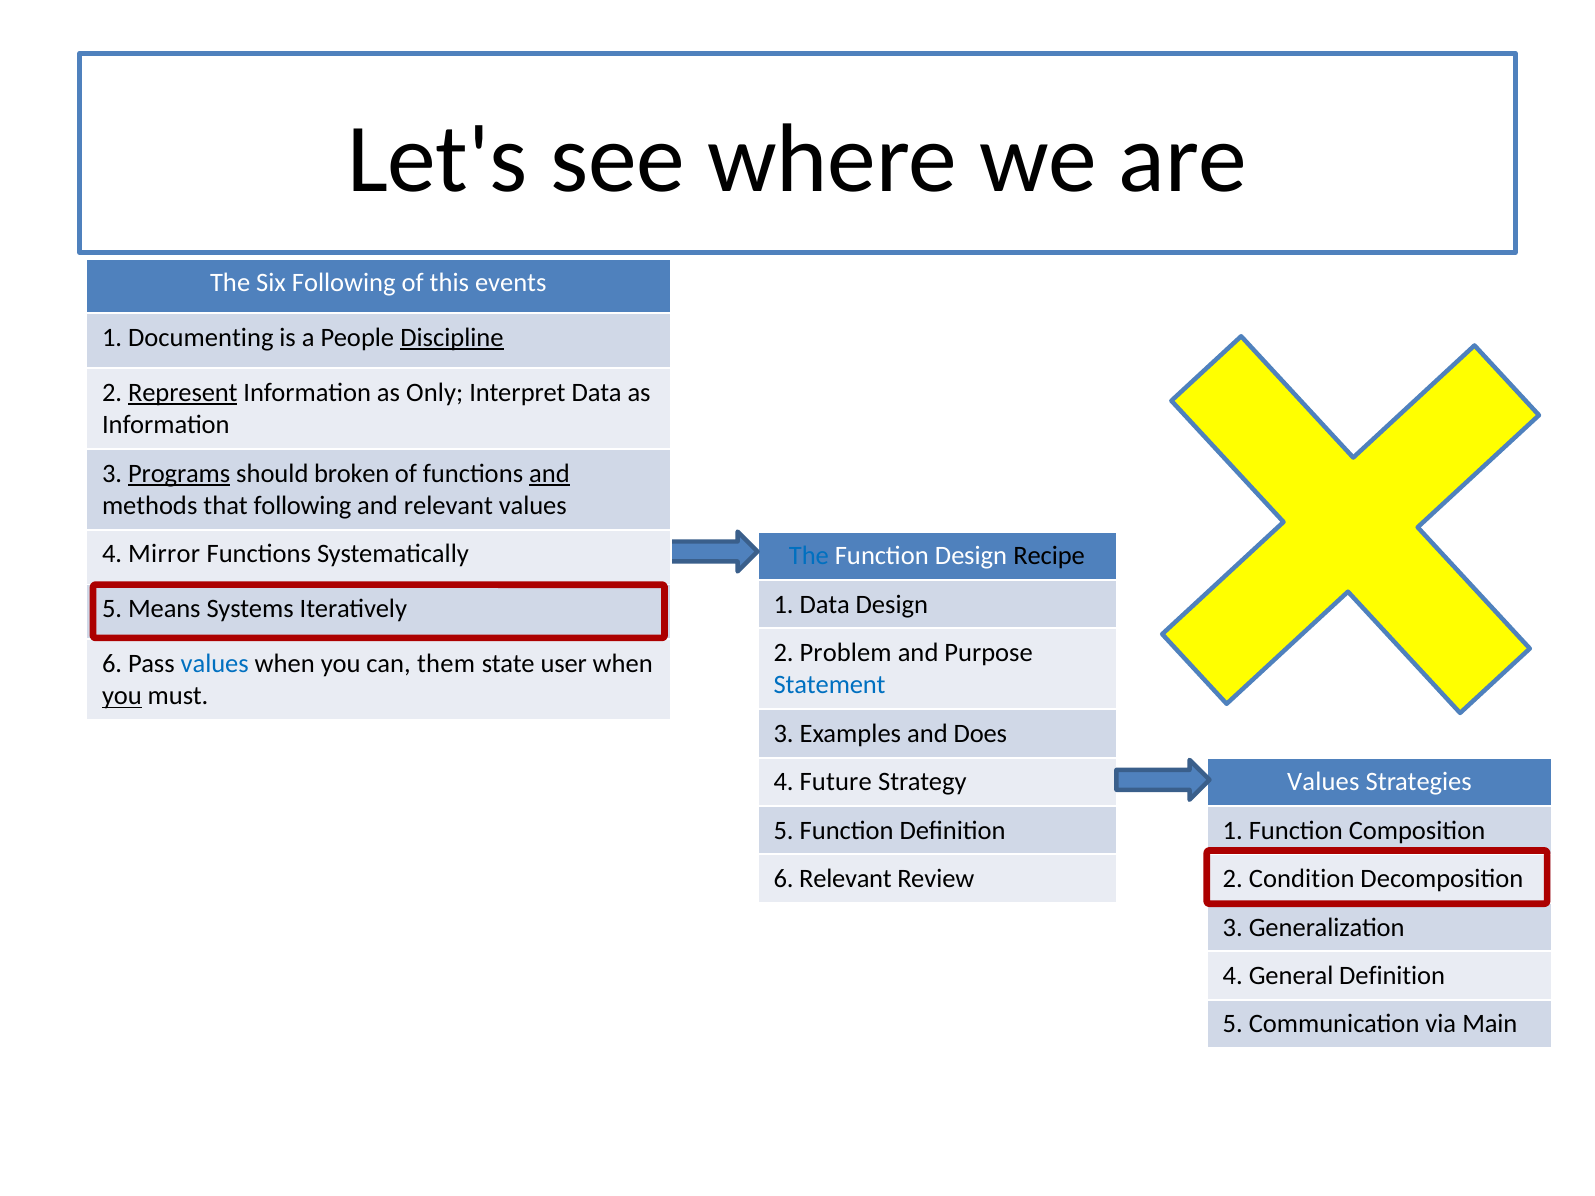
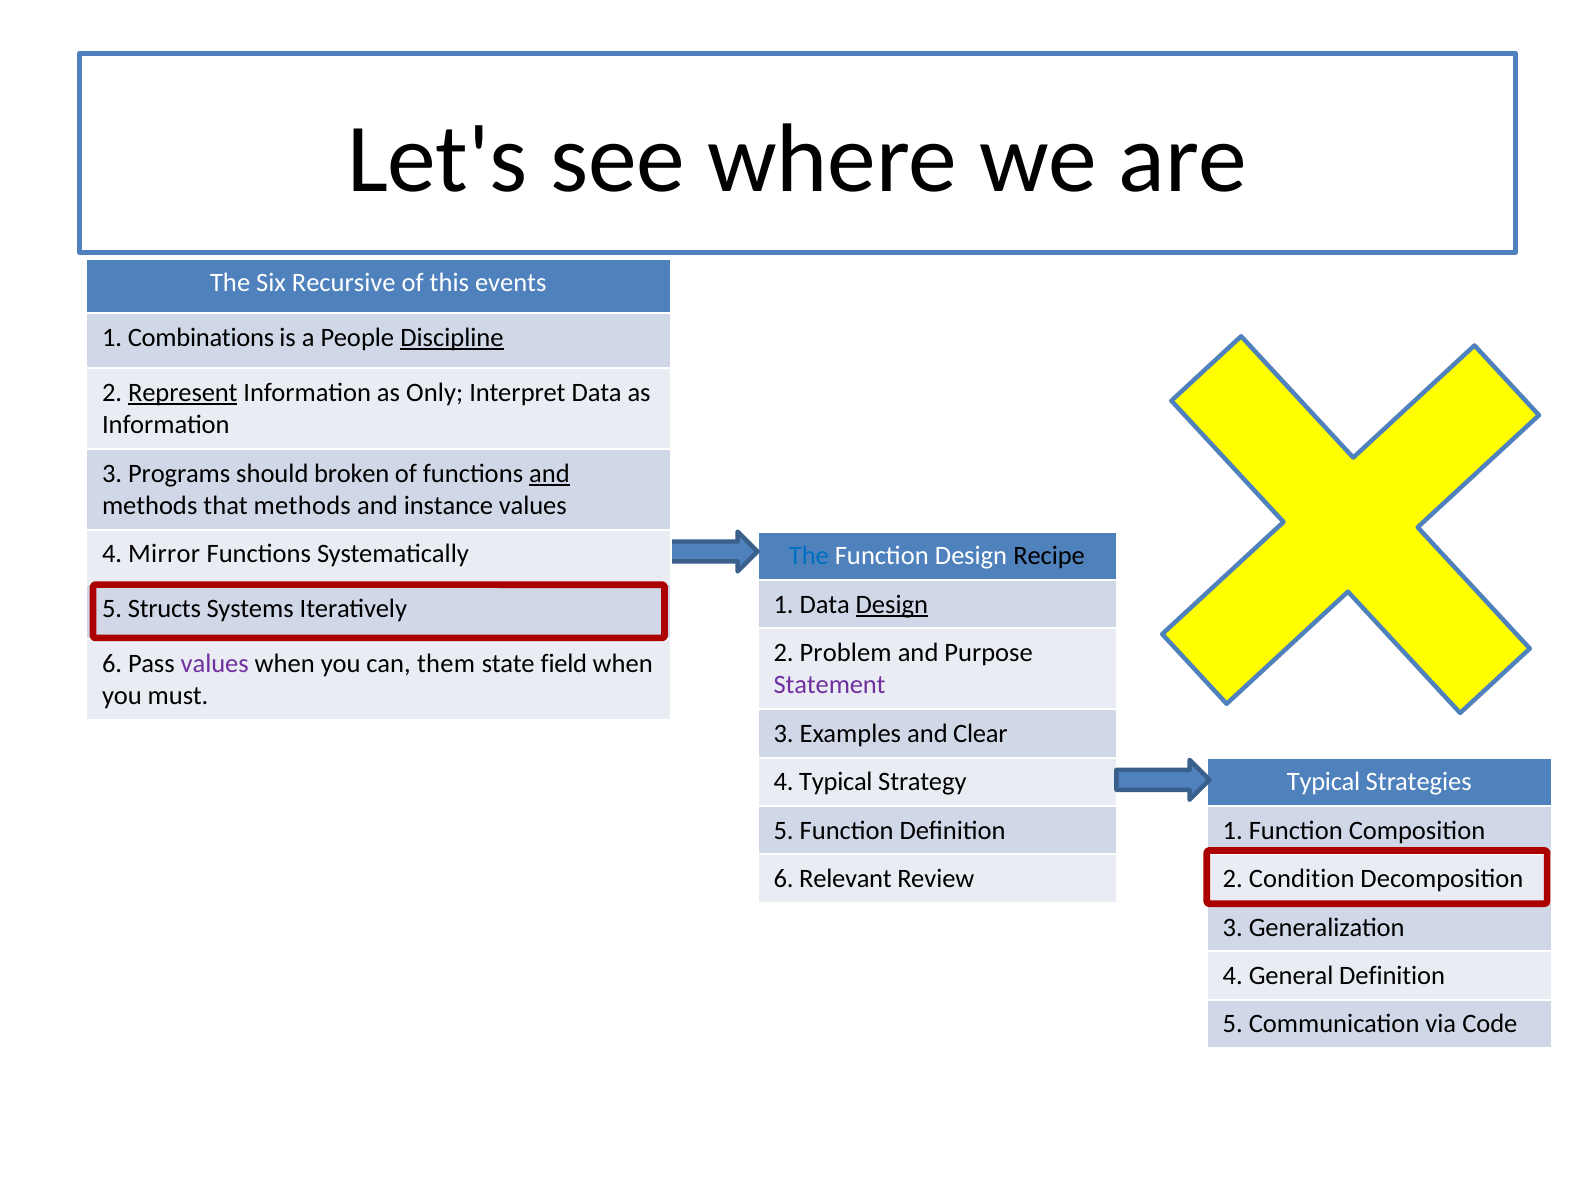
Six Following: Following -> Recursive
Documenting: Documenting -> Combinations
Programs underline: present -> none
that following: following -> methods
and relevant: relevant -> instance
Design at (892, 605) underline: none -> present
Means: Means -> Structs
values at (215, 664) colour: blue -> purple
user: user -> field
Statement colour: blue -> purple
you at (122, 696) underline: present -> none
Does: Does -> Clear
4 Future: Future -> Typical
Values at (1323, 782): Values -> Typical
Main: Main -> Code
